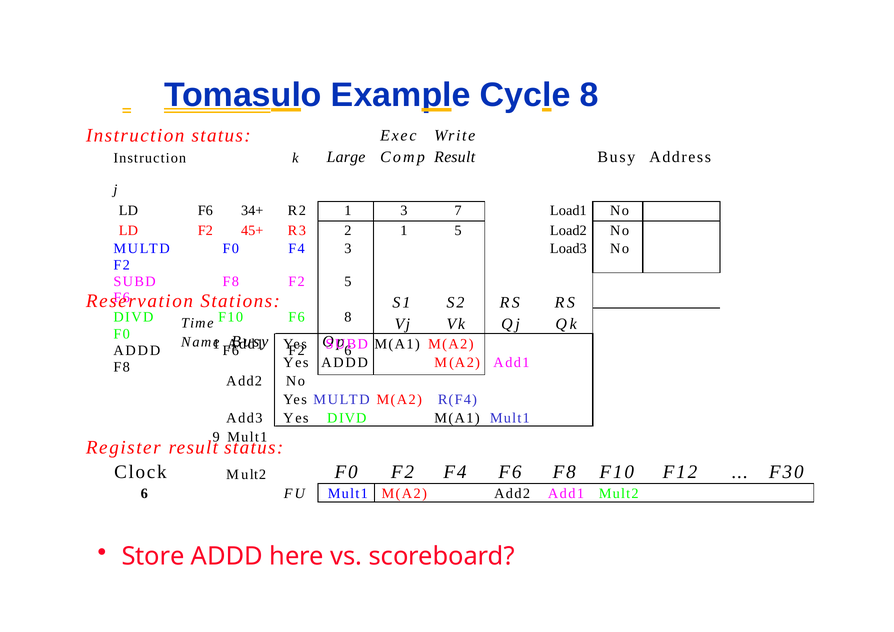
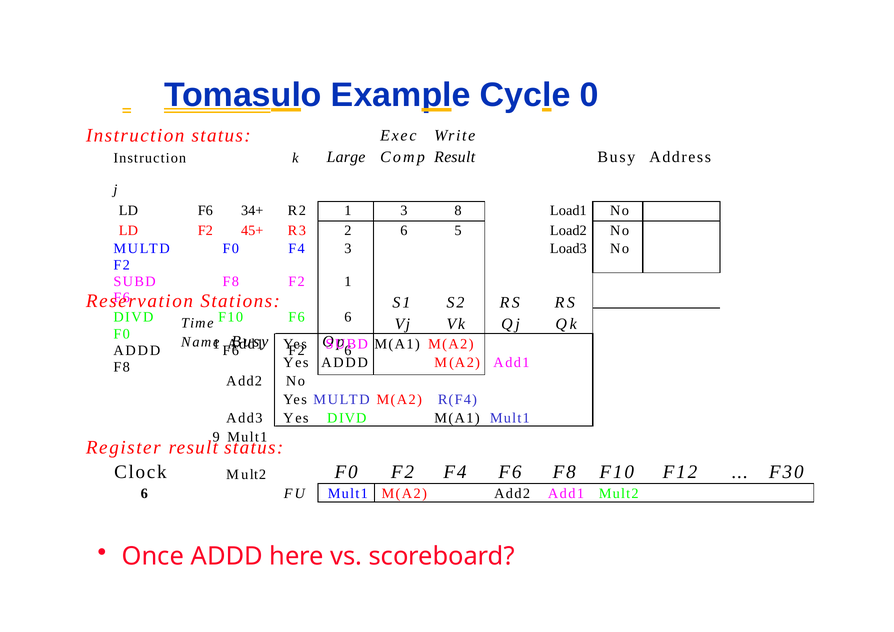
Cycle 8: 8 -> 0
7: 7 -> 8
2 1: 1 -> 6
F2 5: 5 -> 1
F6 8: 8 -> 6
Store: Store -> Once
